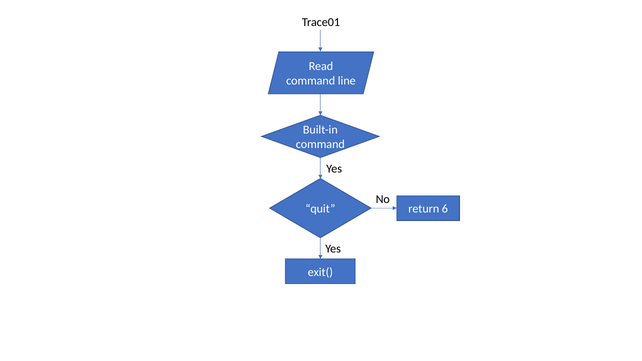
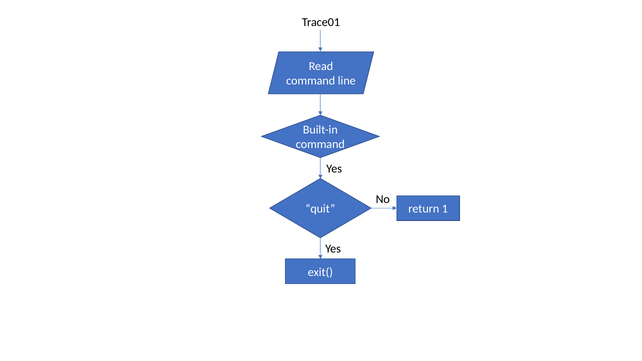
6: 6 -> 1
